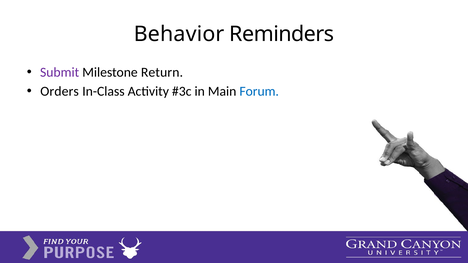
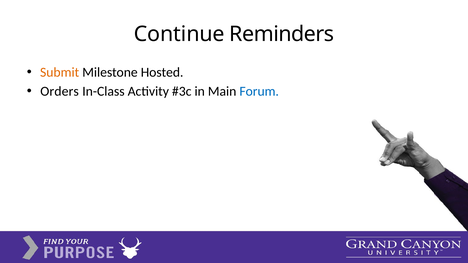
Behavior: Behavior -> Continue
Submit colour: purple -> orange
Return: Return -> Hosted
